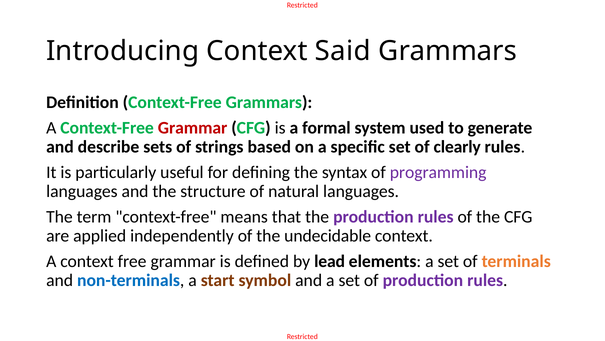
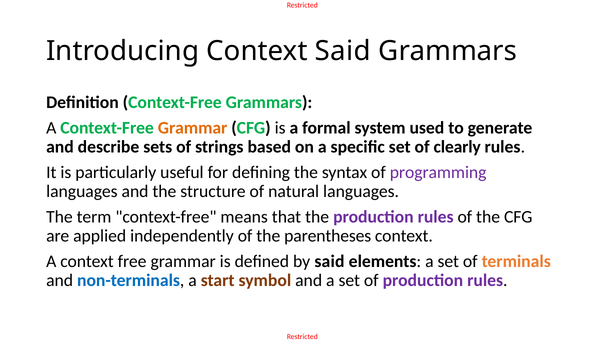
Grammar at (193, 128) colour: red -> orange
undecidable: undecidable -> parentheses
by lead: lead -> said
